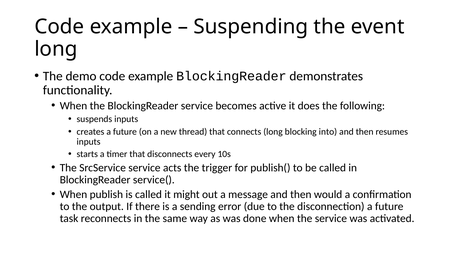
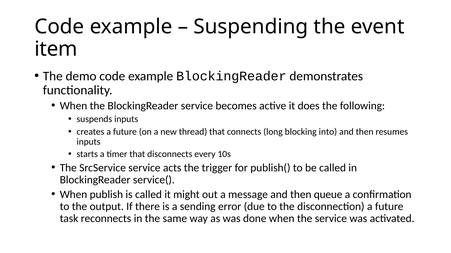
long at (56, 49): long -> item
would: would -> queue
